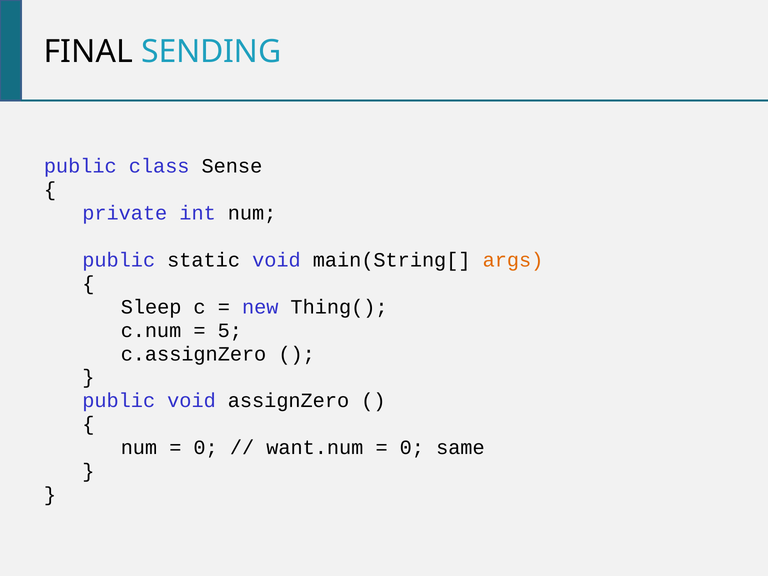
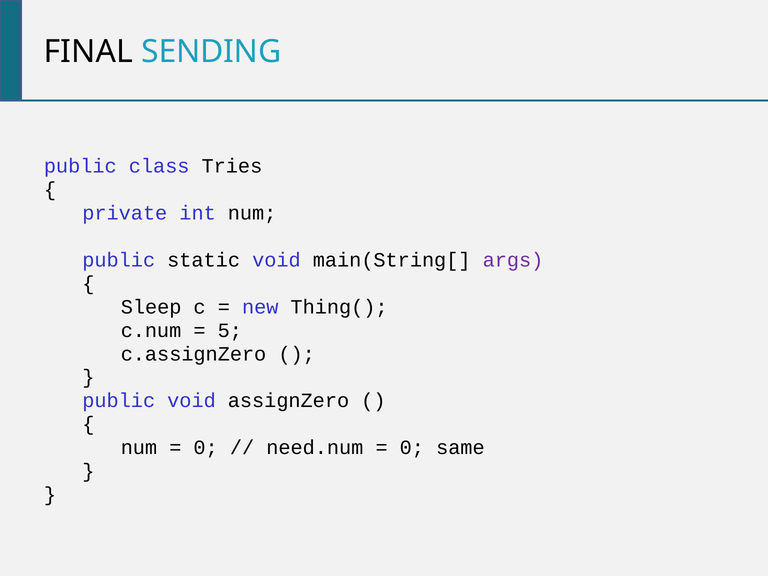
Sense: Sense -> Tries
args colour: orange -> purple
want.num: want.num -> need.num
